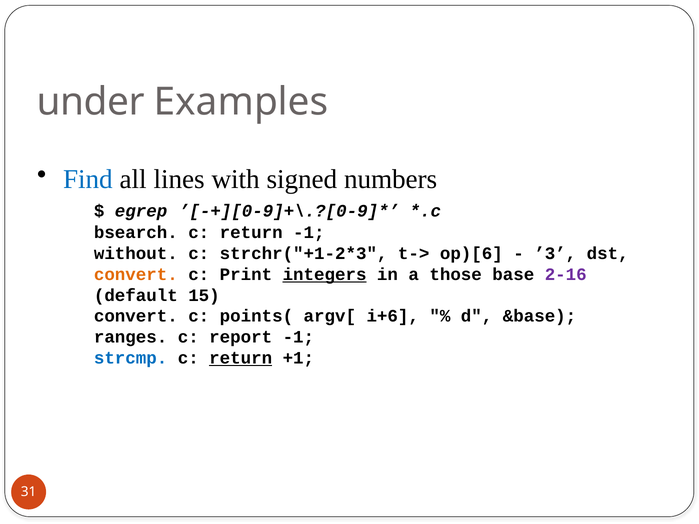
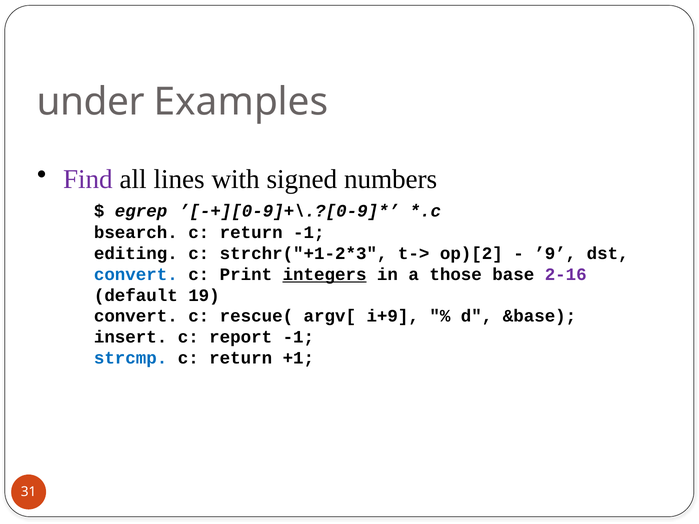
Find colour: blue -> purple
without: without -> editing
op)[6: op)[6 -> op)[2
’3: ’3 -> ’9
convert at (136, 274) colour: orange -> blue
15: 15 -> 19
points(: points( -> rescue(
i+6: i+6 -> i+9
ranges: ranges -> insert
return at (241, 358) underline: present -> none
